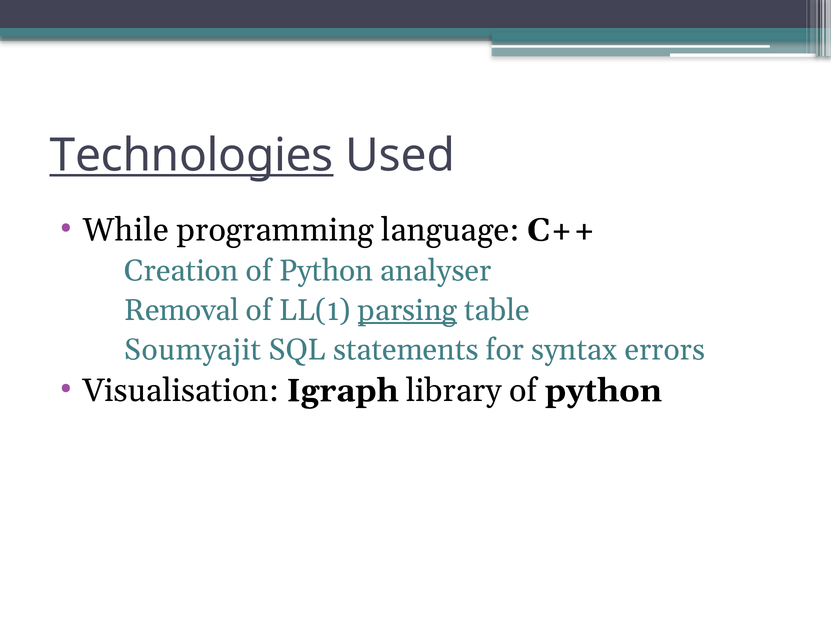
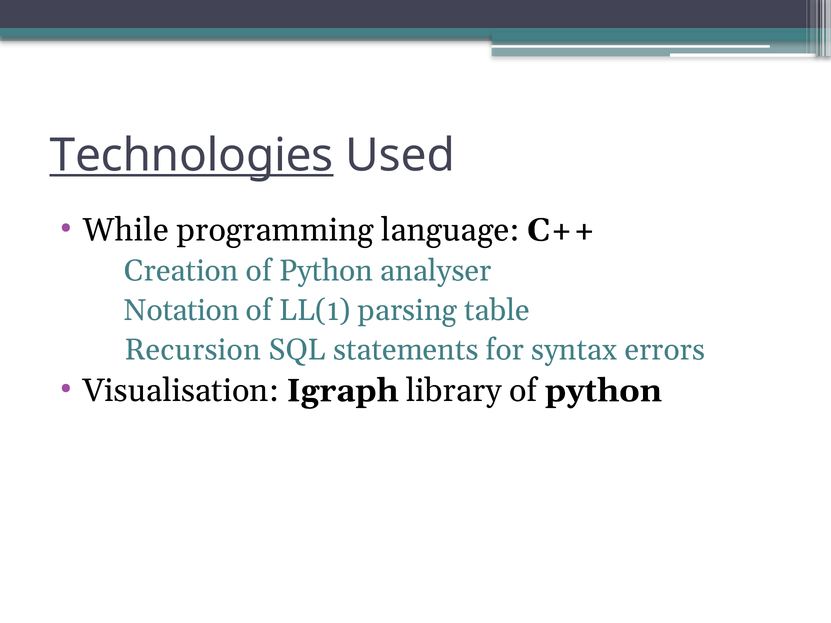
Removal: Removal -> Notation
parsing underline: present -> none
Soumyajit: Soumyajit -> Recursion
